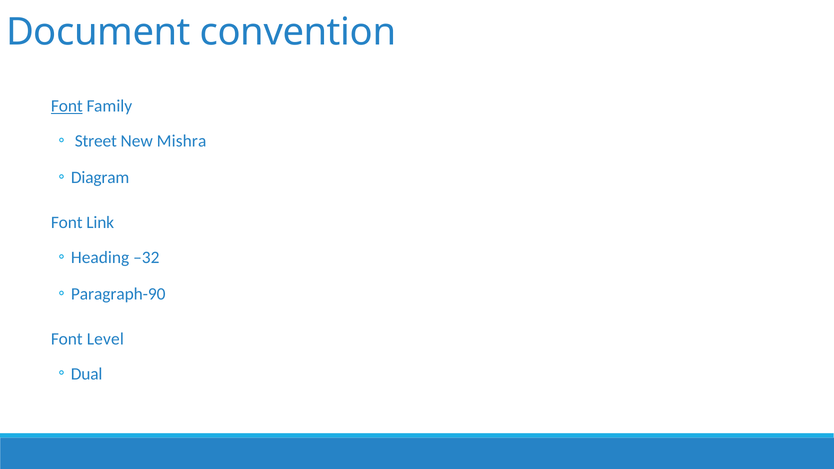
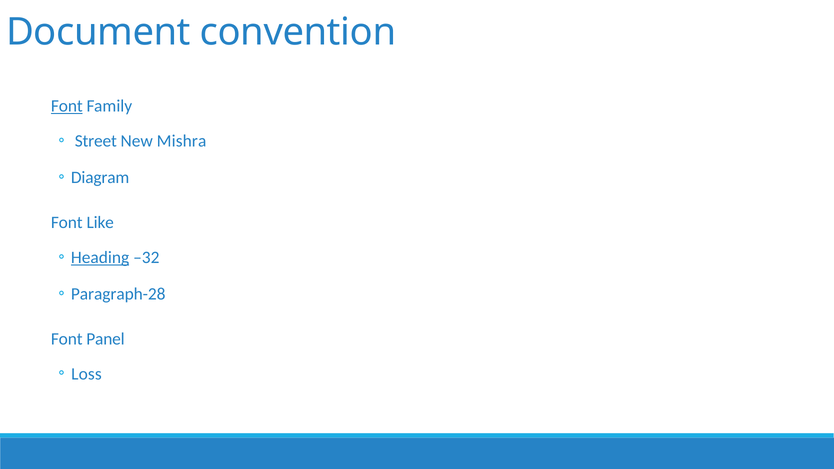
Link: Link -> Like
Heading underline: none -> present
Paragraph-90: Paragraph-90 -> Paragraph-28
Level: Level -> Panel
Dual: Dual -> Loss
